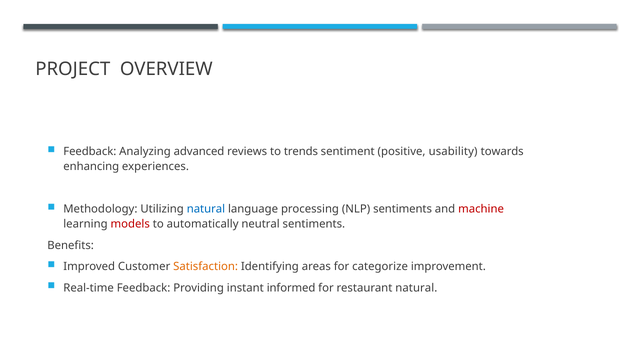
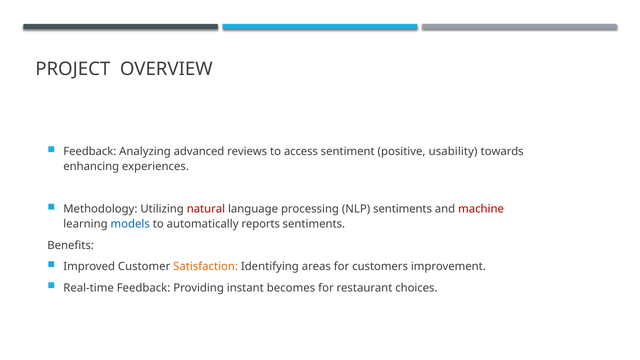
trends: trends -> access
natural at (206, 209) colour: blue -> red
models colour: red -> blue
neutral: neutral -> reports
categorize: categorize -> customers
informed: informed -> becomes
restaurant natural: natural -> choices
